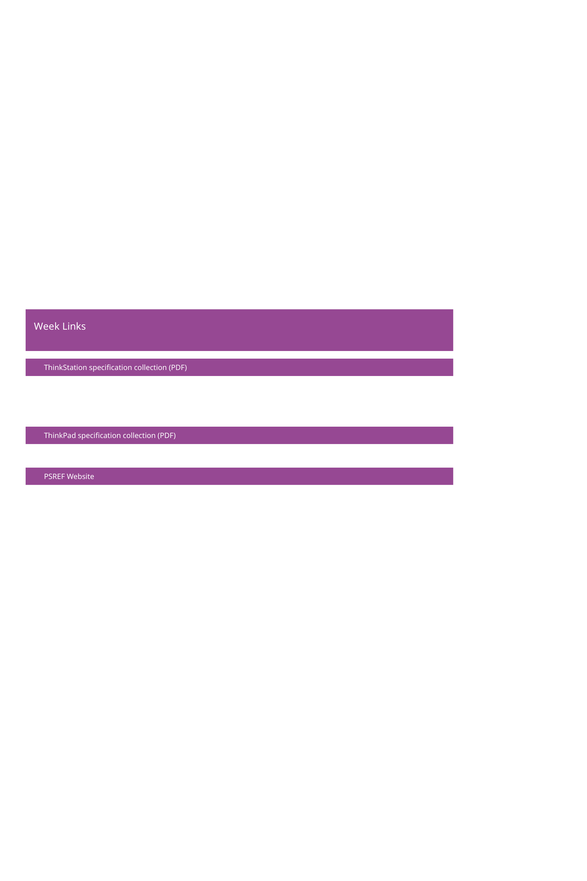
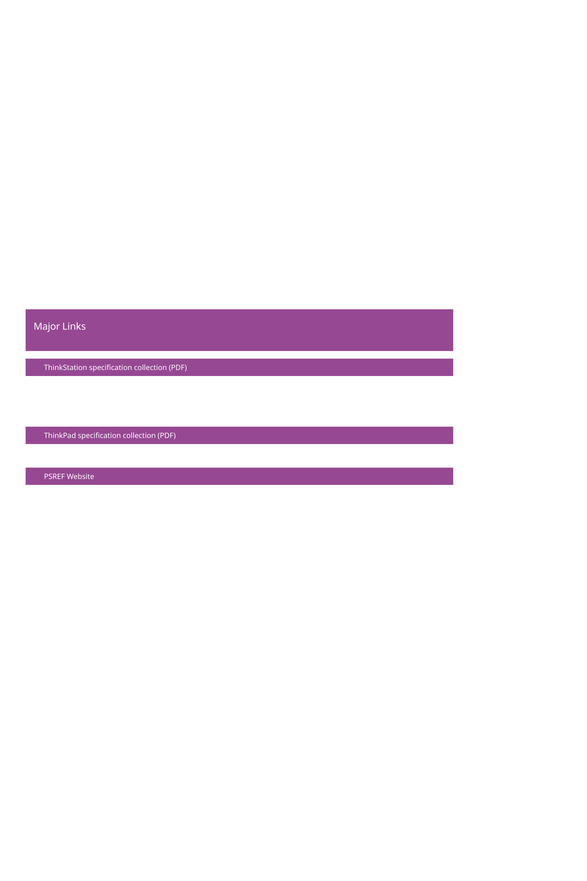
Week: Week -> Major
